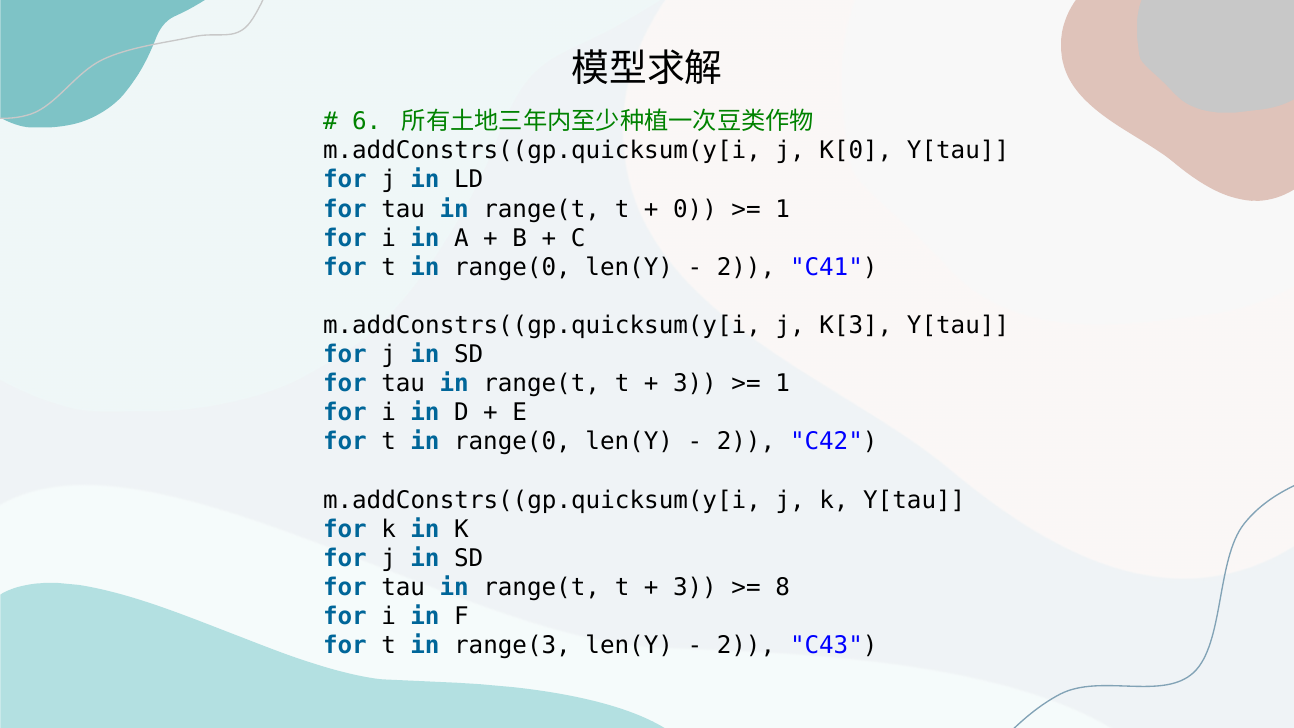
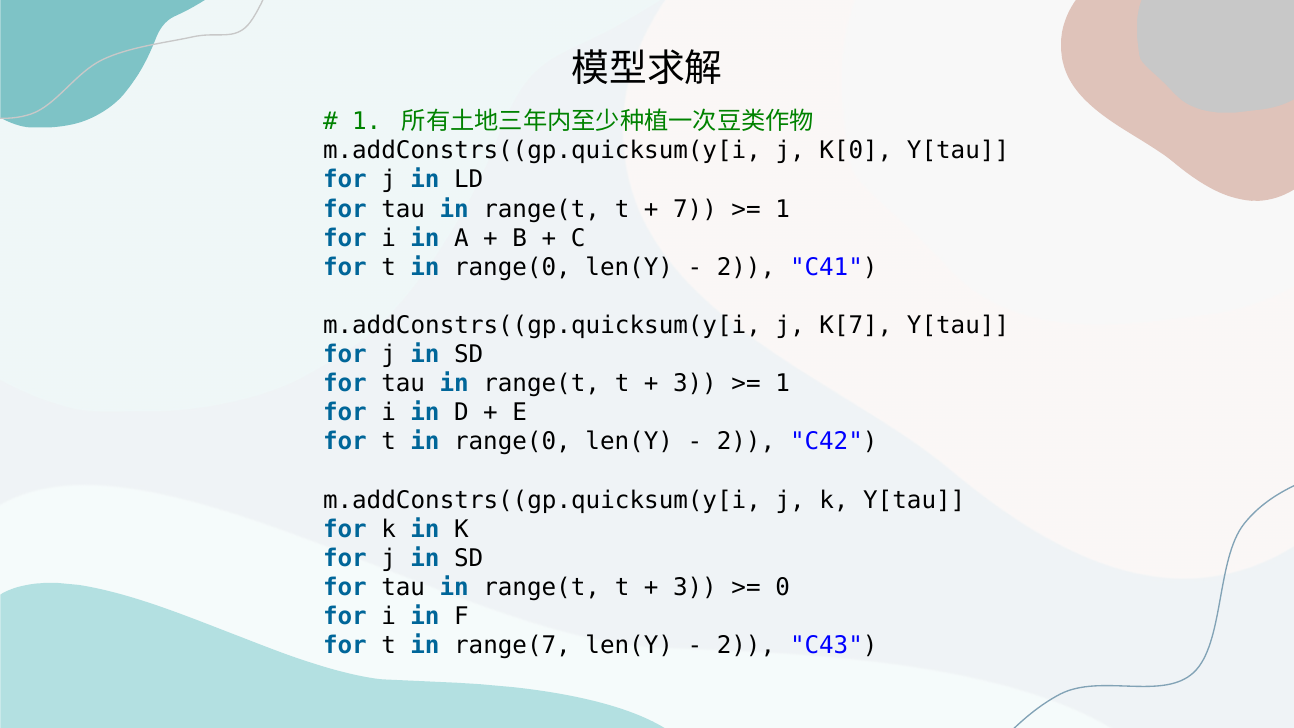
6 at (367, 122): 6 -> 1
0: 0 -> 7
K[3: K[3 -> K[7
8: 8 -> 0
range(3: range(3 -> range(7
